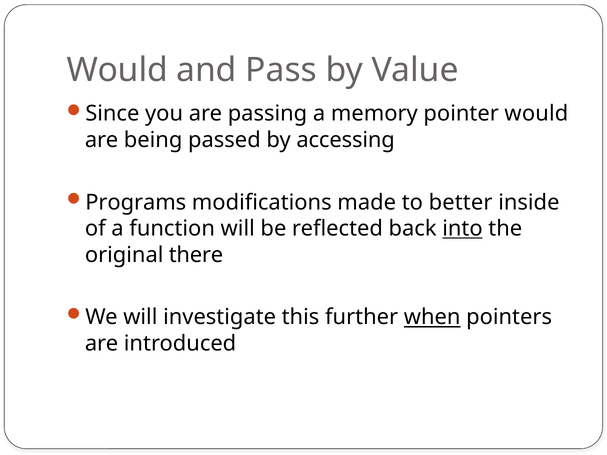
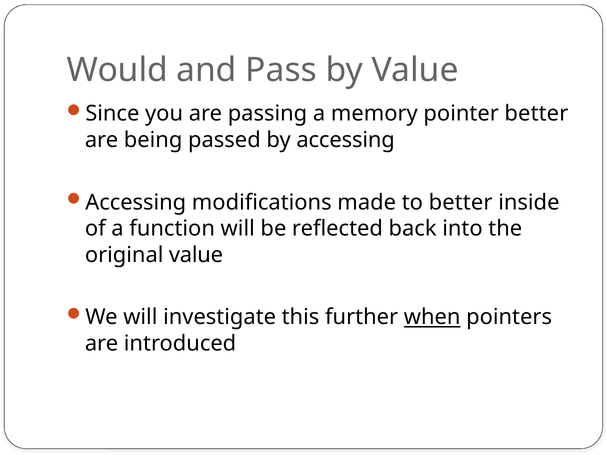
pointer would: would -> better
Programs at (136, 202): Programs -> Accessing
into underline: present -> none
original there: there -> value
